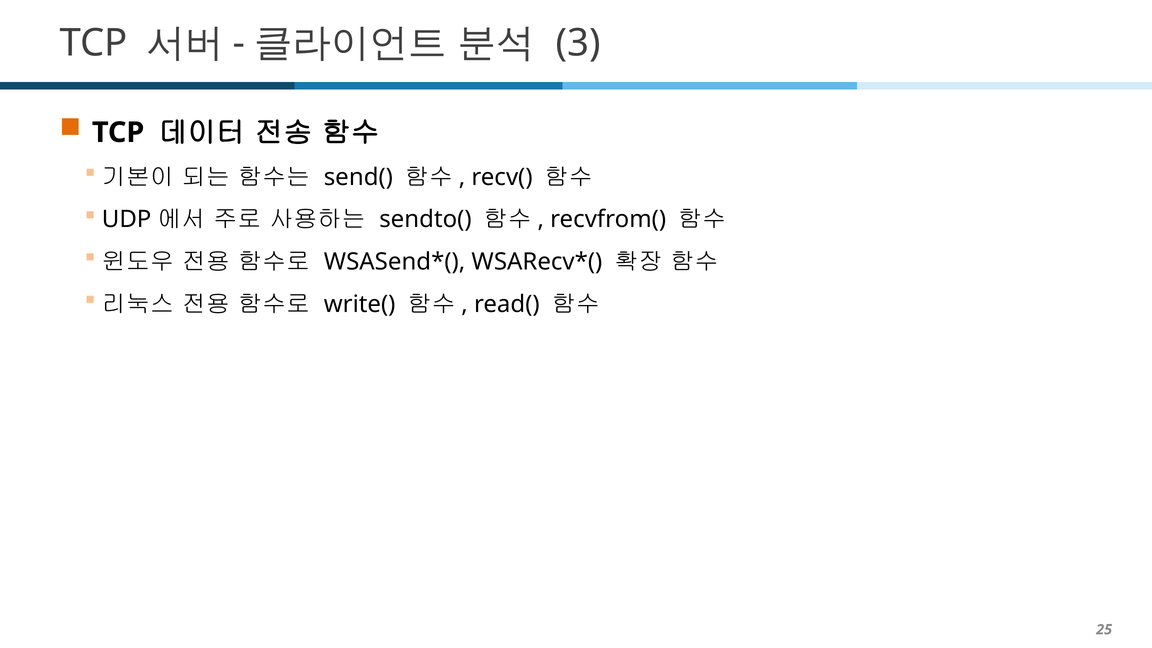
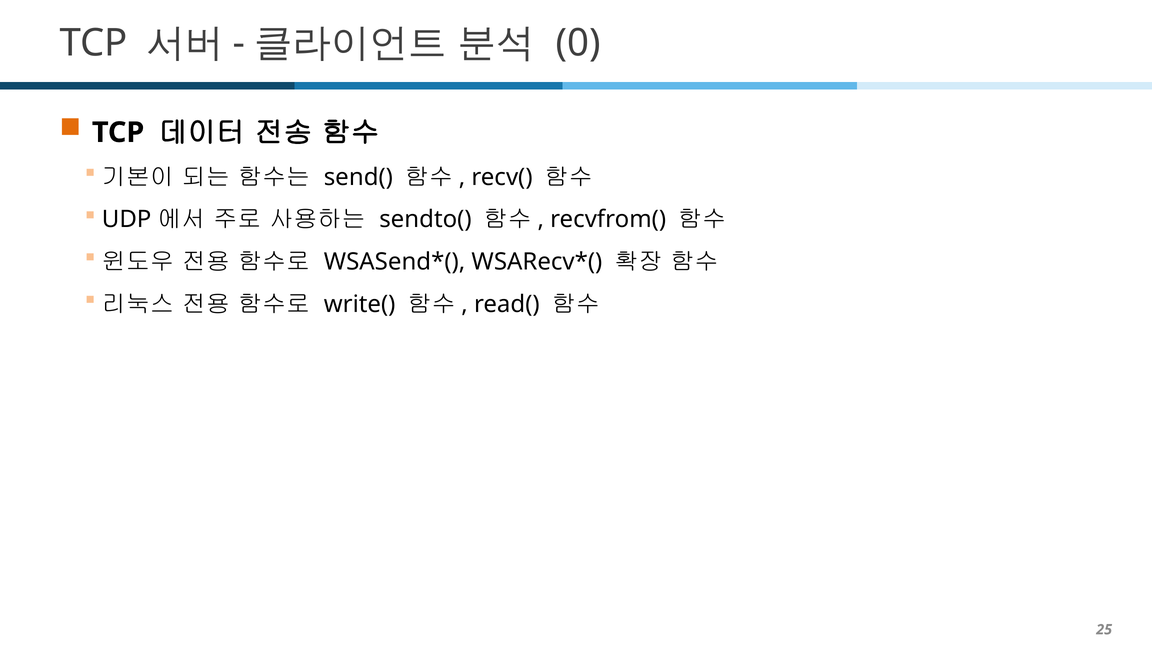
3: 3 -> 0
